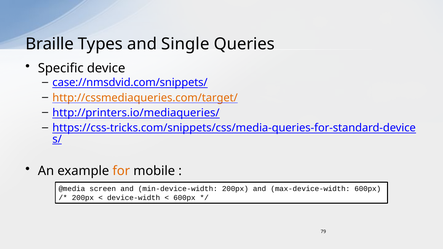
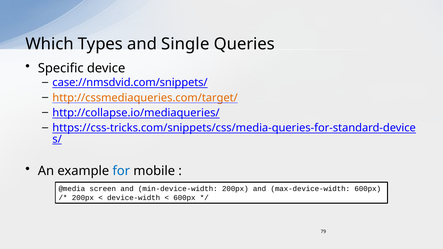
Braille: Braille -> Which
http://printers.io/mediaqueries/: http://printers.io/mediaqueries/ -> http://collapse.io/mediaqueries/
for colour: orange -> blue
